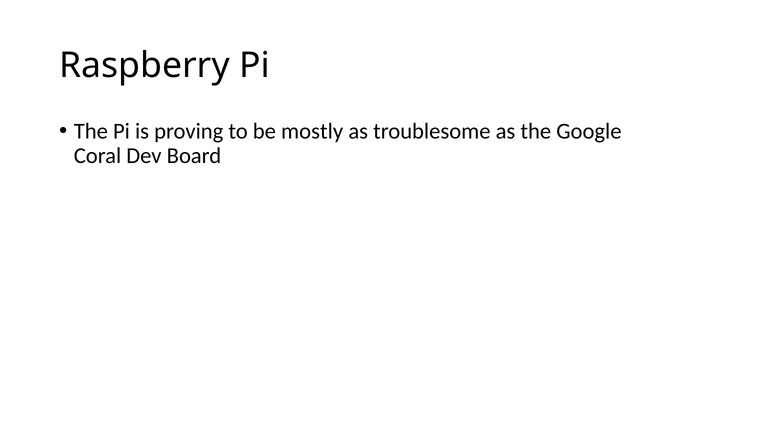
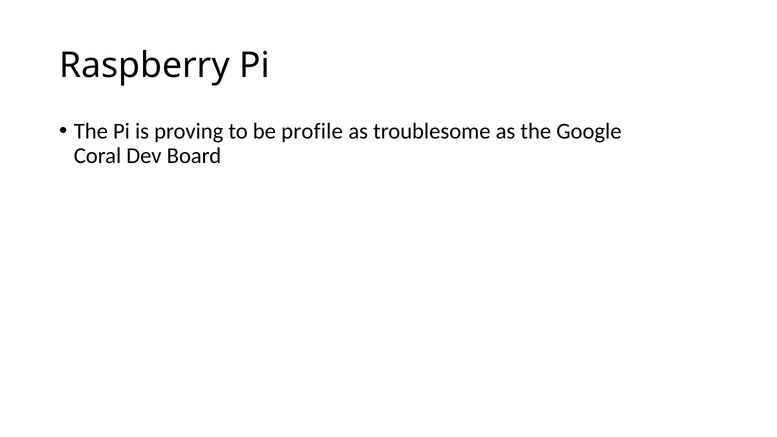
mostly: mostly -> profile
